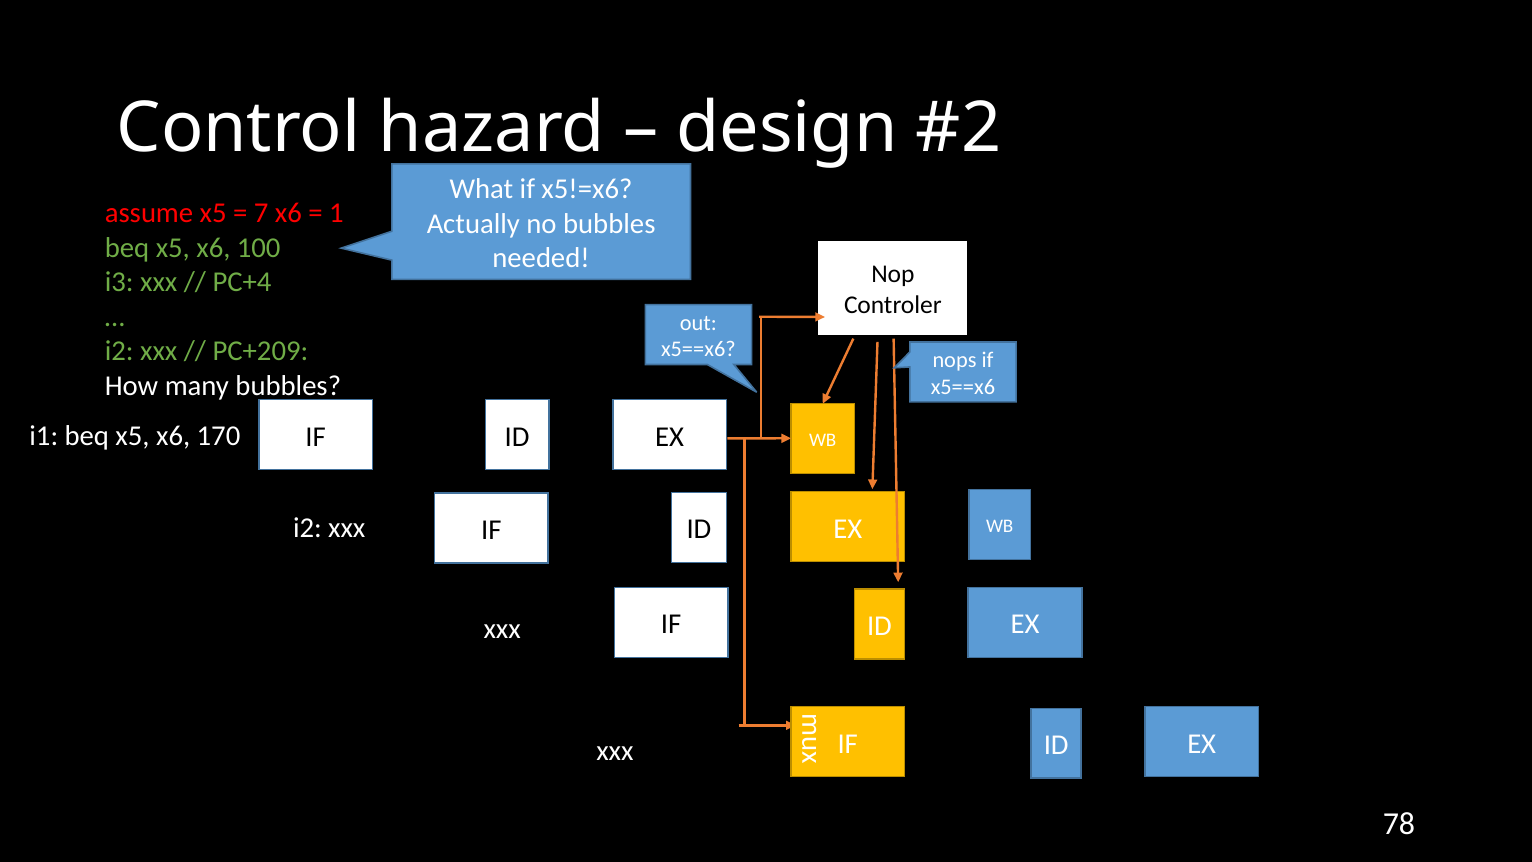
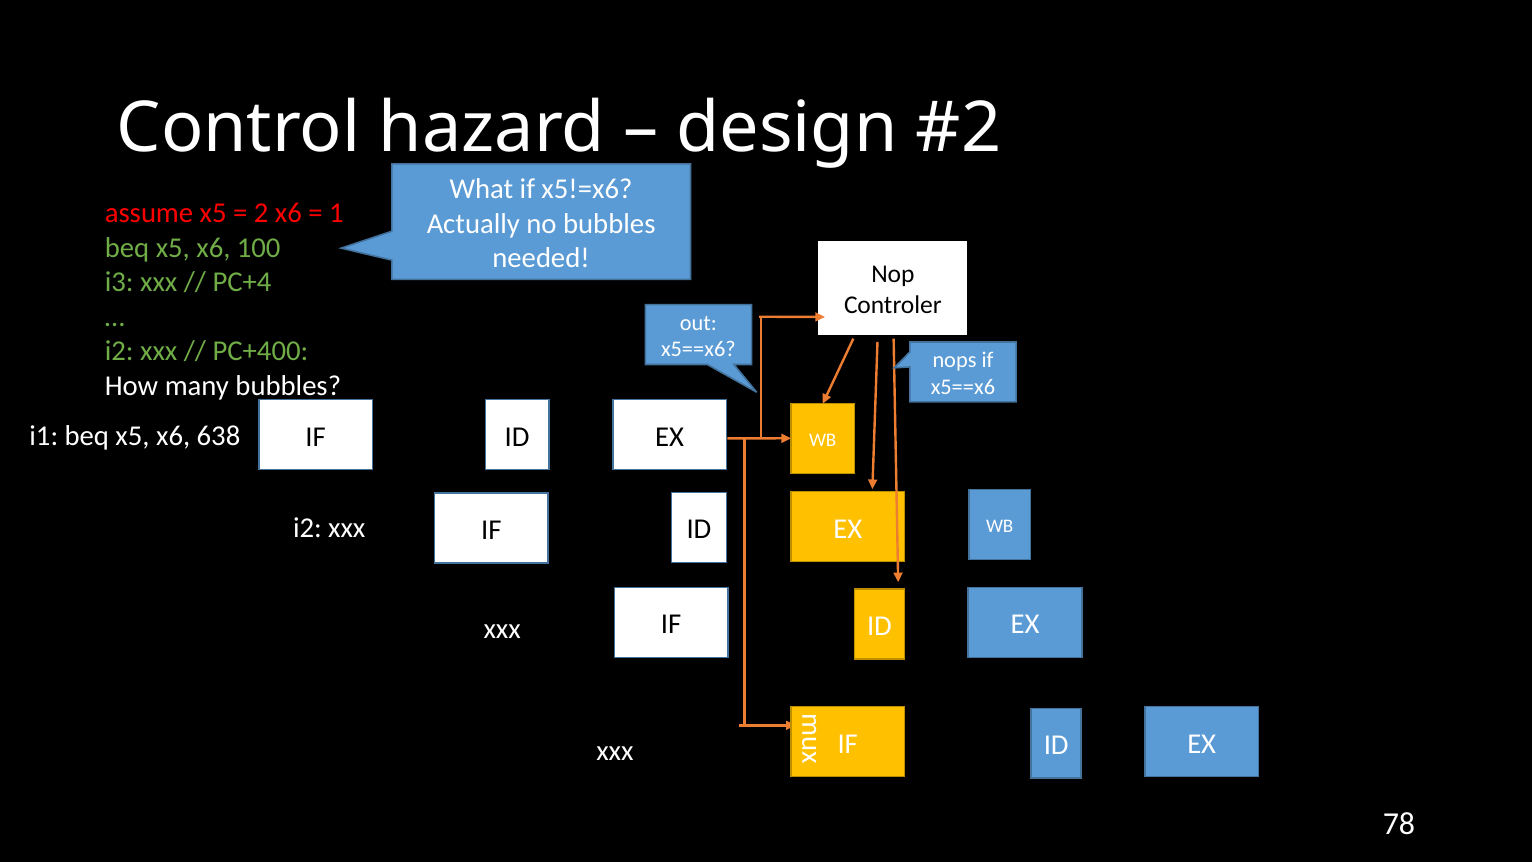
7: 7 -> 2
PC+209: PC+209 -> PC+400
170: 170 -> 638
